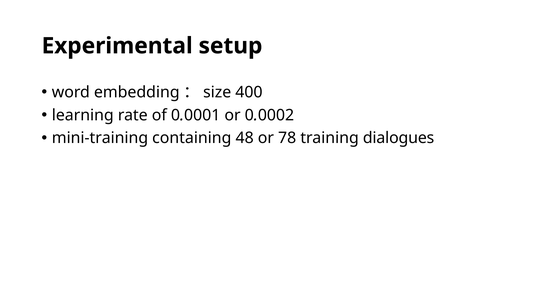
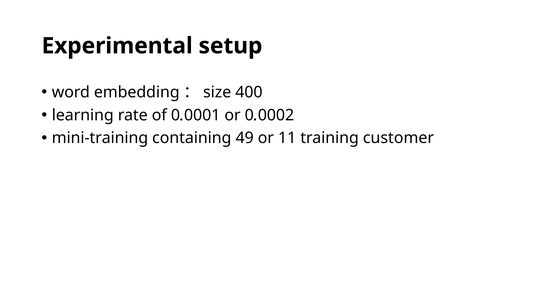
48: 48 -> 49
78: 78 -> 11
dialogues: dialogues -> customer
